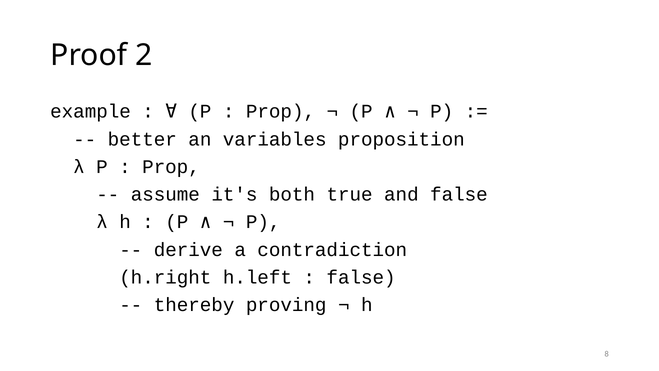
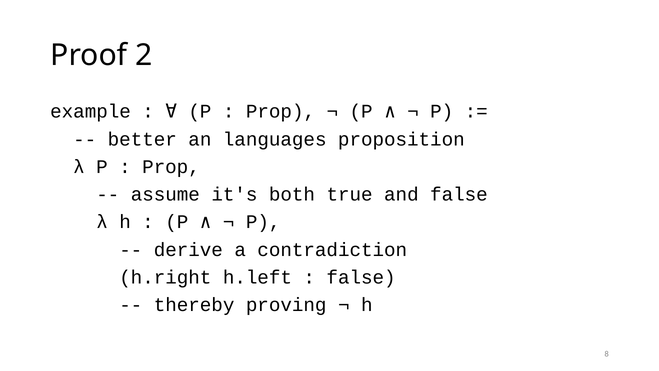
variables: variables -> languages
